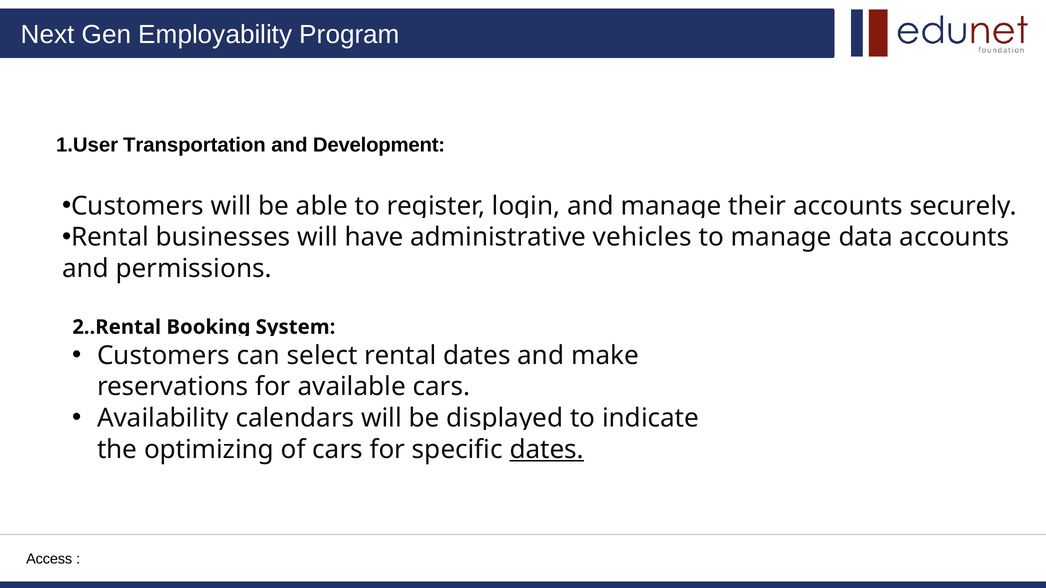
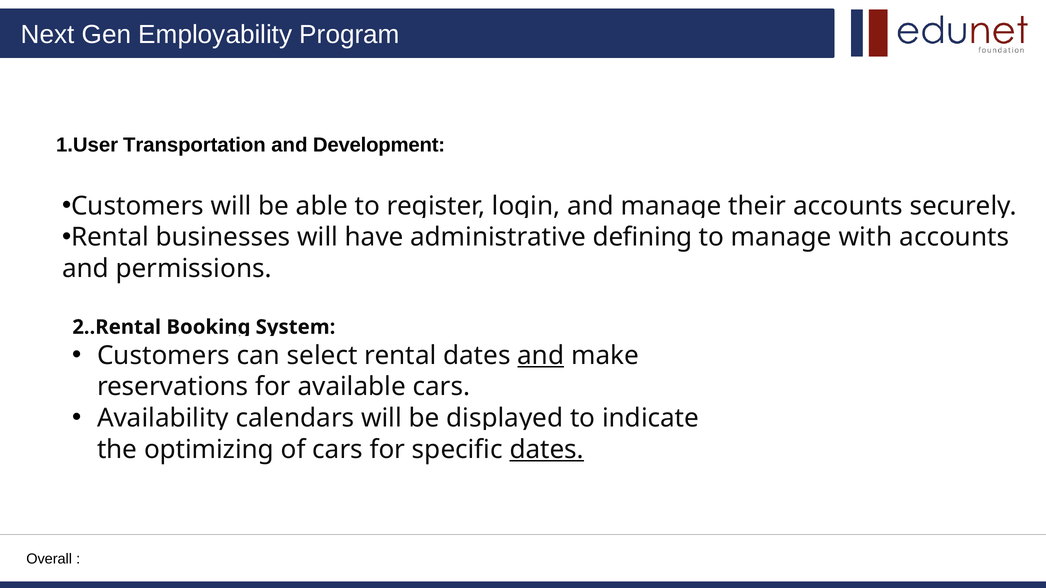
vehicles: vehicles -> defining
data: data -> with
and at (541, 356) underline: none -> present
Access: Access -> Overall
